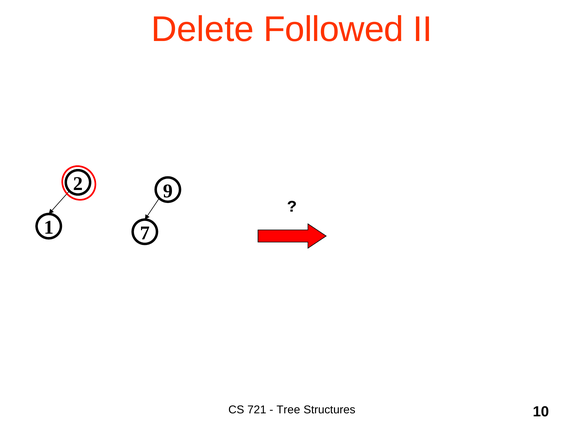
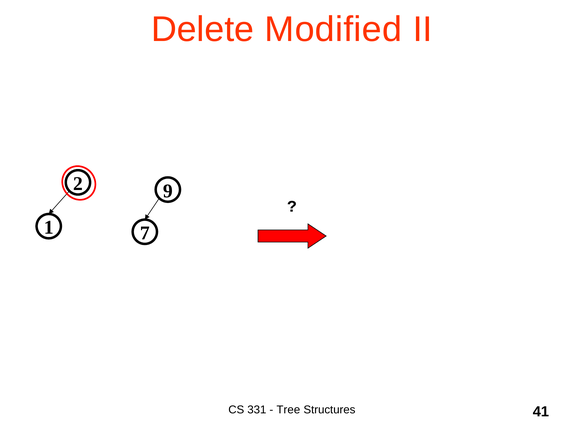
Followed: Followed -> Modified
721: 721 -> 331
10: 10 -> 41
